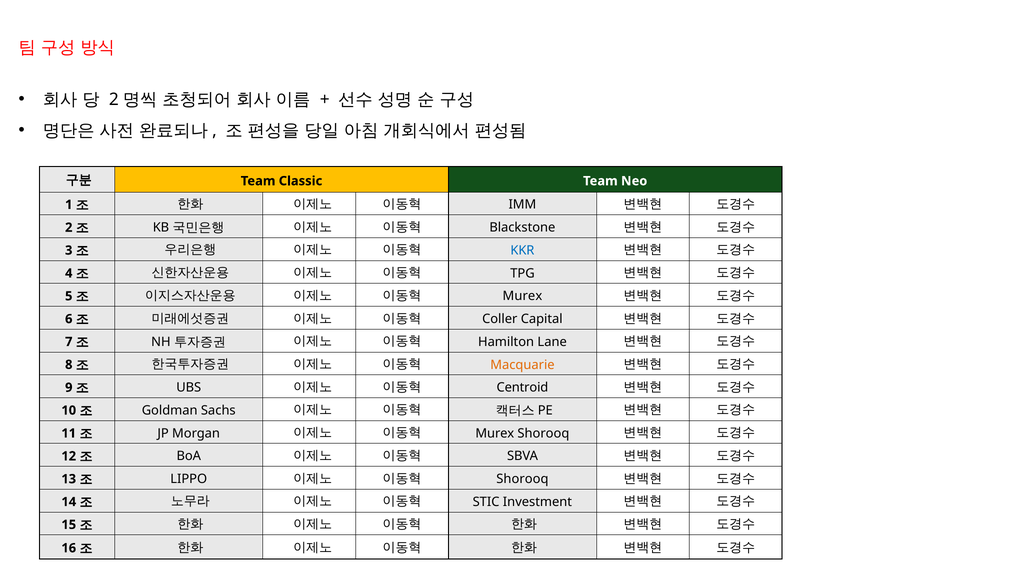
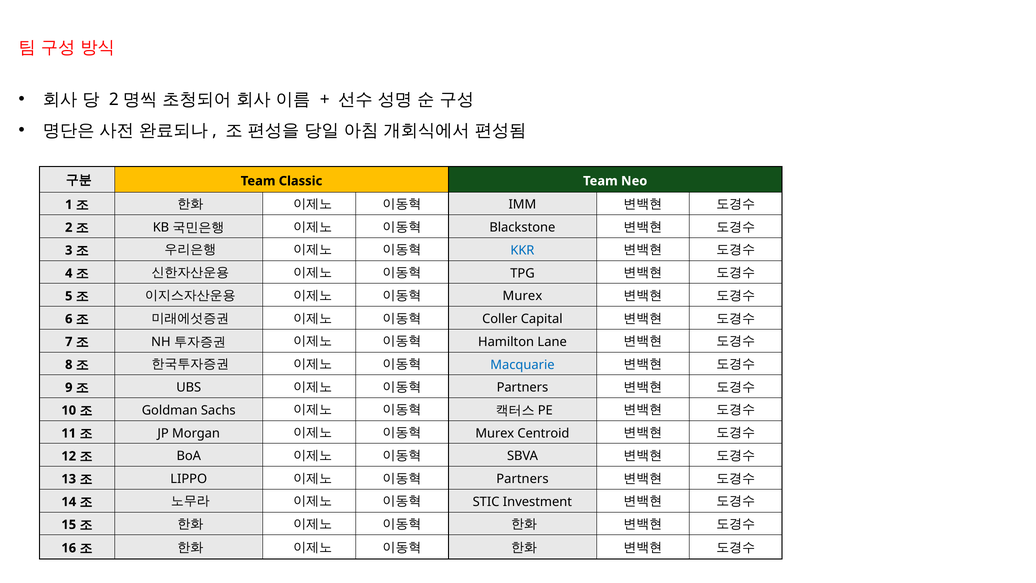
Macquarie colour: orange -> blue
Centroid at (522, 387): Centroid -> Partners
Murex Shorooq: Shorooq -> Centroid
Shorooq at (522, 479): Shorooq -> Partners
